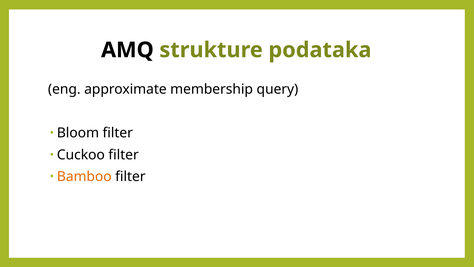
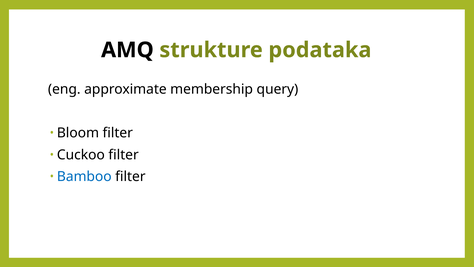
Bamboo colour: orange -> blue
